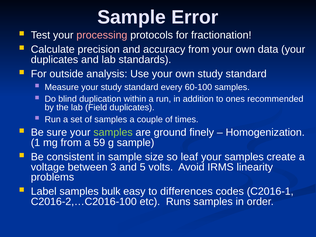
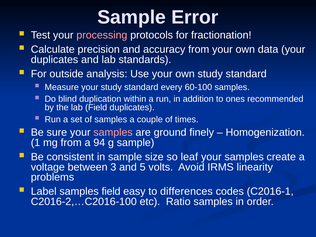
samples at (113, 132) colour: light green -> pink
59: 59 -> 94
samples bulk: bulk -> field
Runs: Runs -> Ratio
